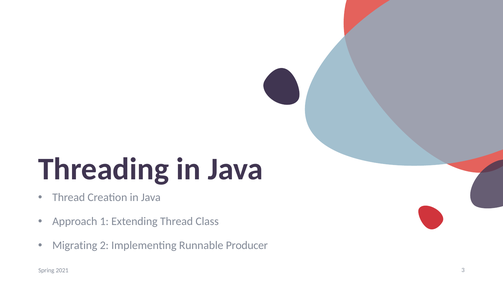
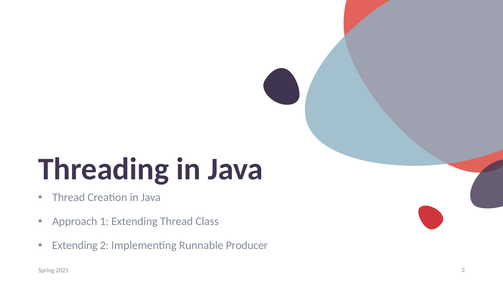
Migrating at (75, 245): Migrating -> Extending
